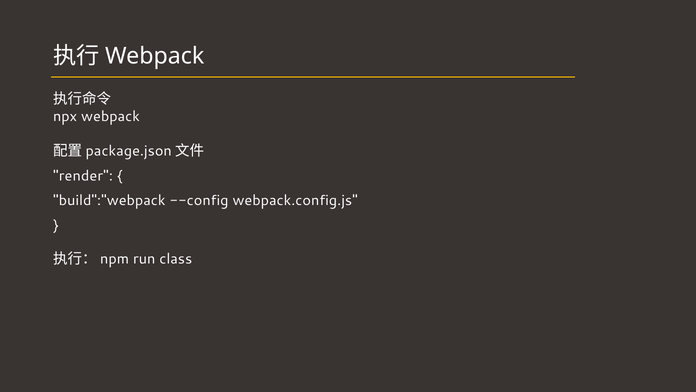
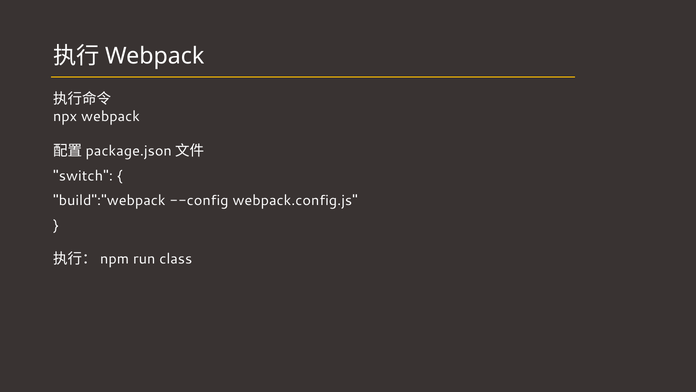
render: render -> switch
